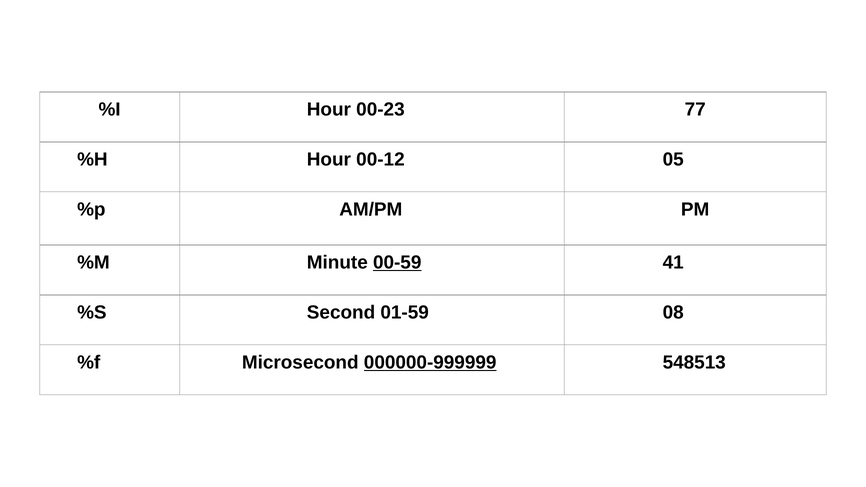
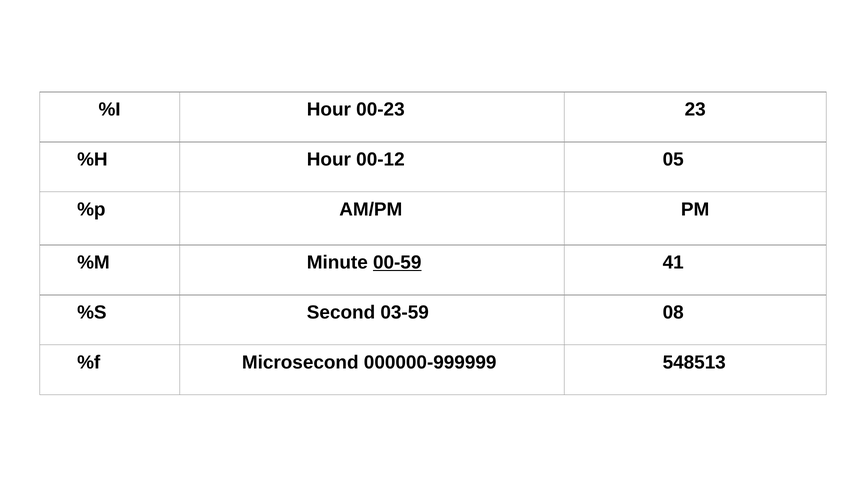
77: 77 -> 23
01-59: 01-59 -> 03-59
000000-999999 underline: present -> none
